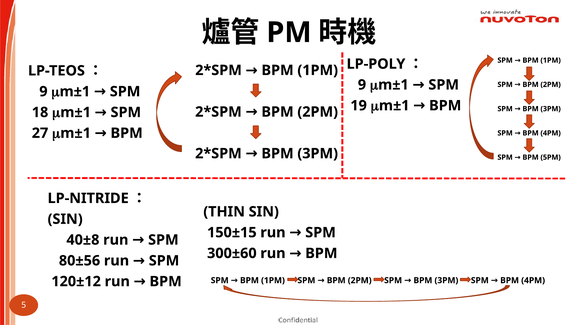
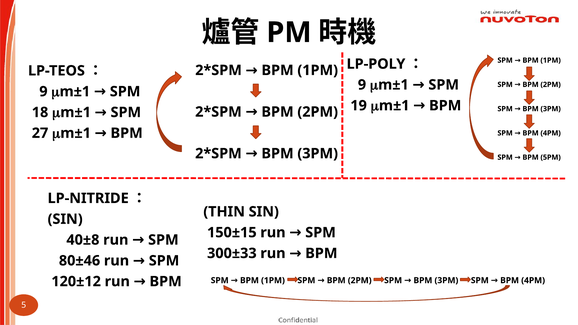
300±60: 300±60 -> 300±33
80±56: 80±56 -> 80±46
